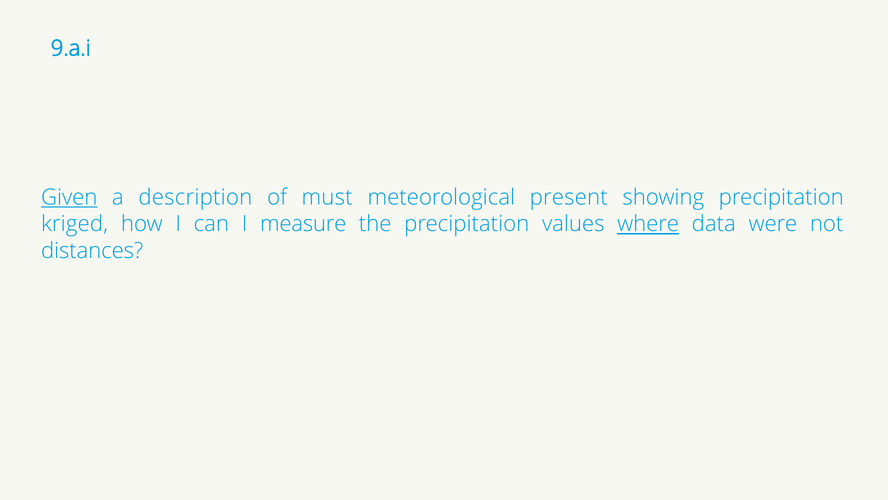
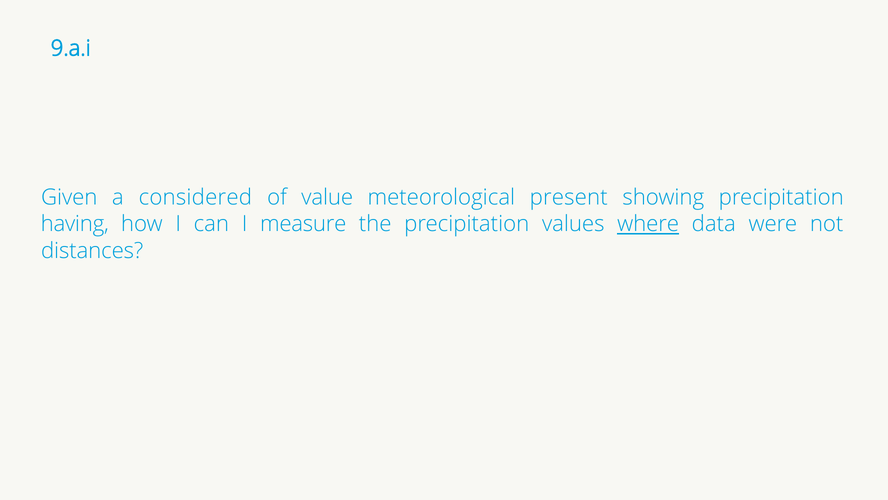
Given underline: present -> none
description: description -> considered
must: must -> value
kriged: kriged -> having
